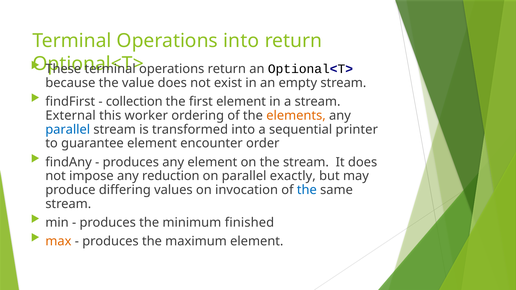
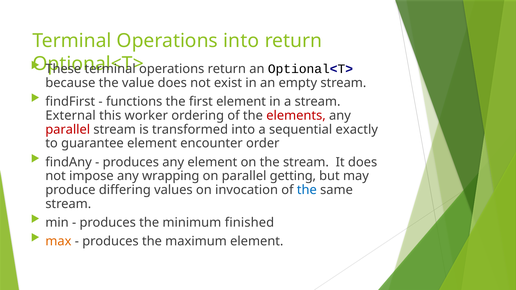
collection: collection -> functions
elements colour: orange -> red
parallel at (68, 130) colour: blue -> red
printer: printer -> exactly
reduction: reduction -> wrapping
exactly: exactly -> getting
